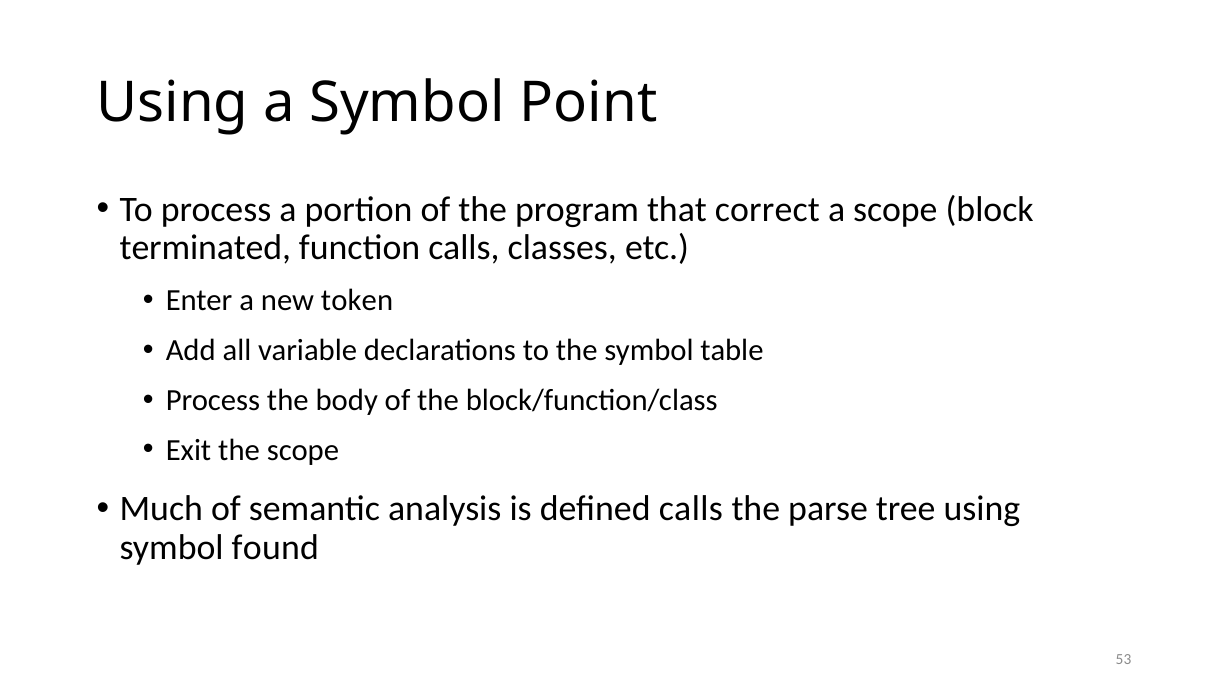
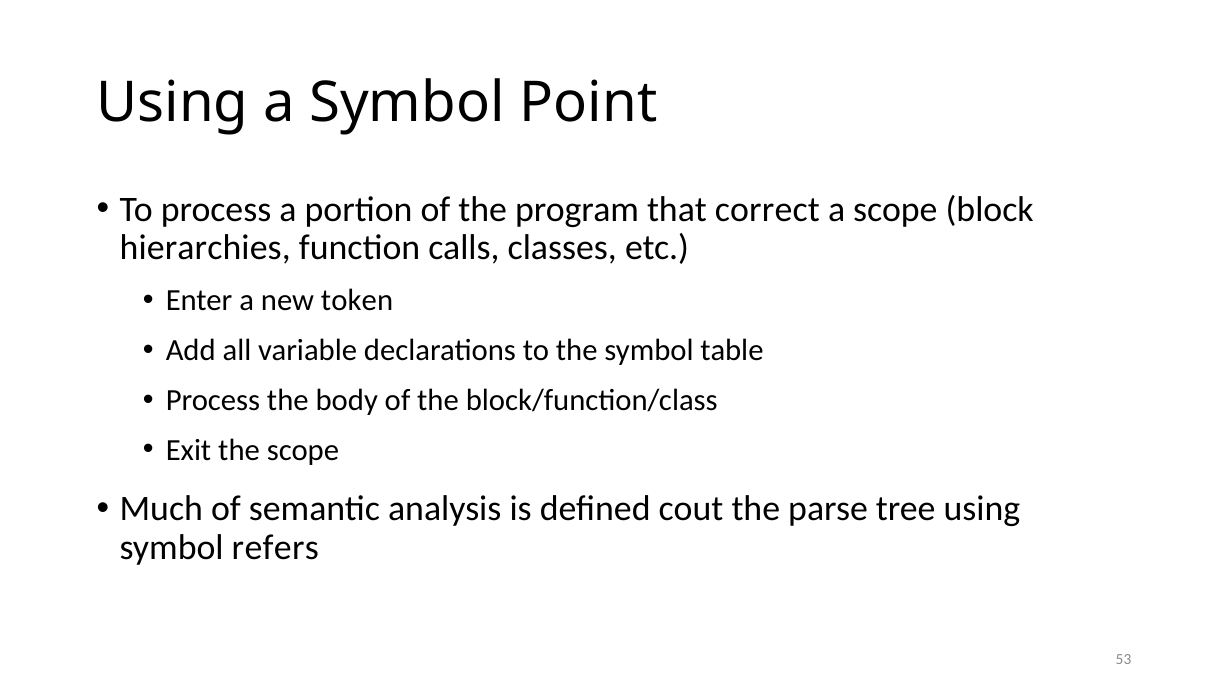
terminated: terminated -> hierarchies
defined calls: calls -> cout
found: found -> refers
